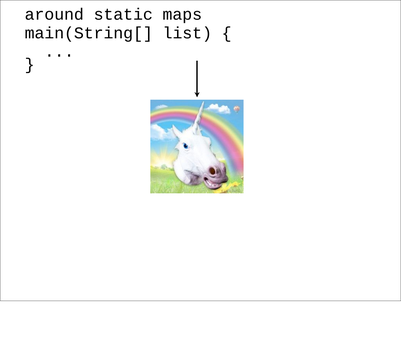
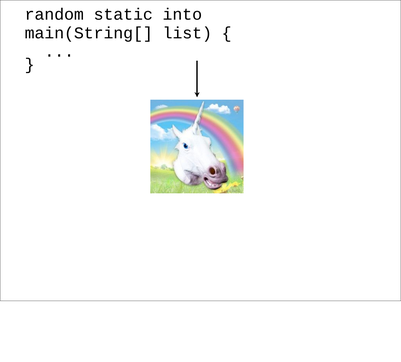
around: around -> random
maps: maps -> into
